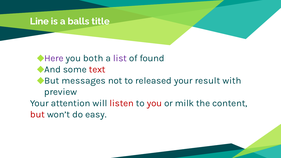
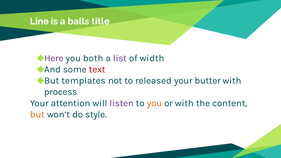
found: found -> width
messages: messages -> templates
result: result -> butter
preview: preview -> process
listen colour: red -> purple
you at (154, 103) colour: red -> orange
or milk: milk -> with
but at (37, 114) colour: red -> orange
easy: easy -> style
